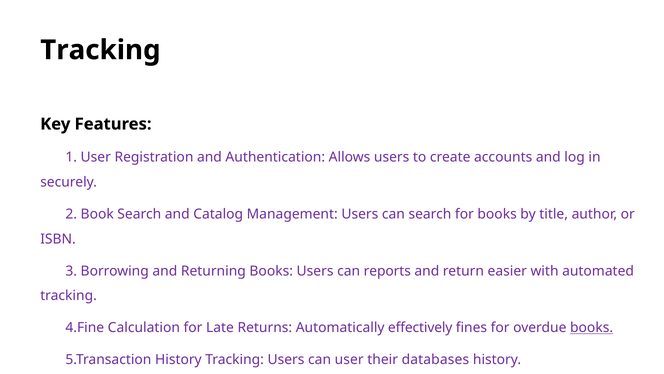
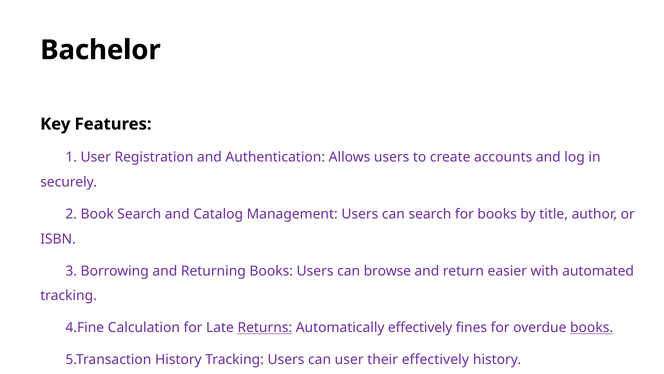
Tracking at (100, 50): Tracking -> Bachelor
reports: reports -> browse
Returns underline: none -> present
their databases: databases -> effectively
